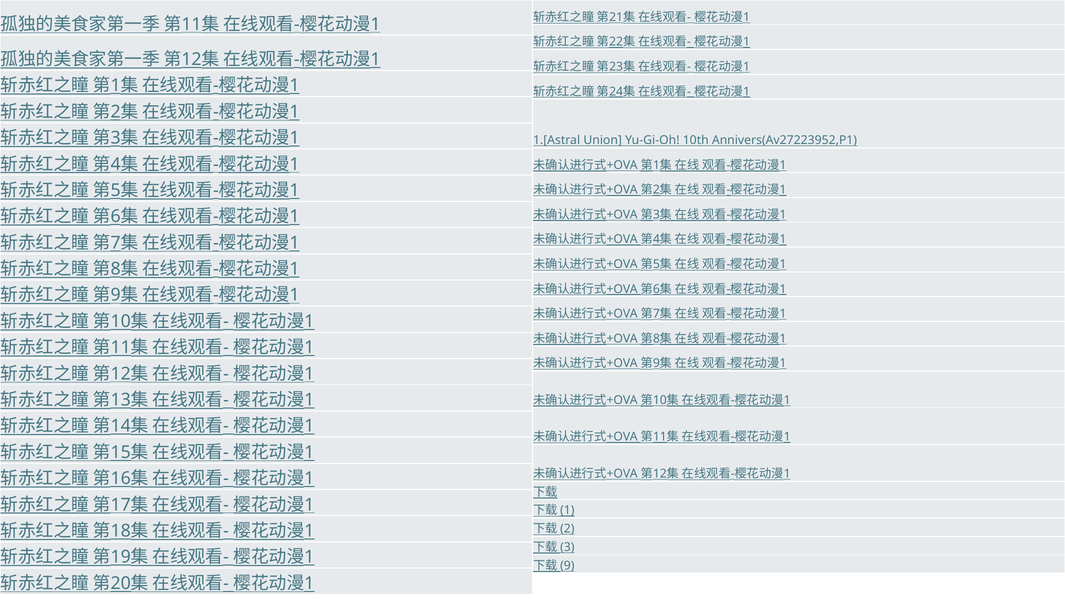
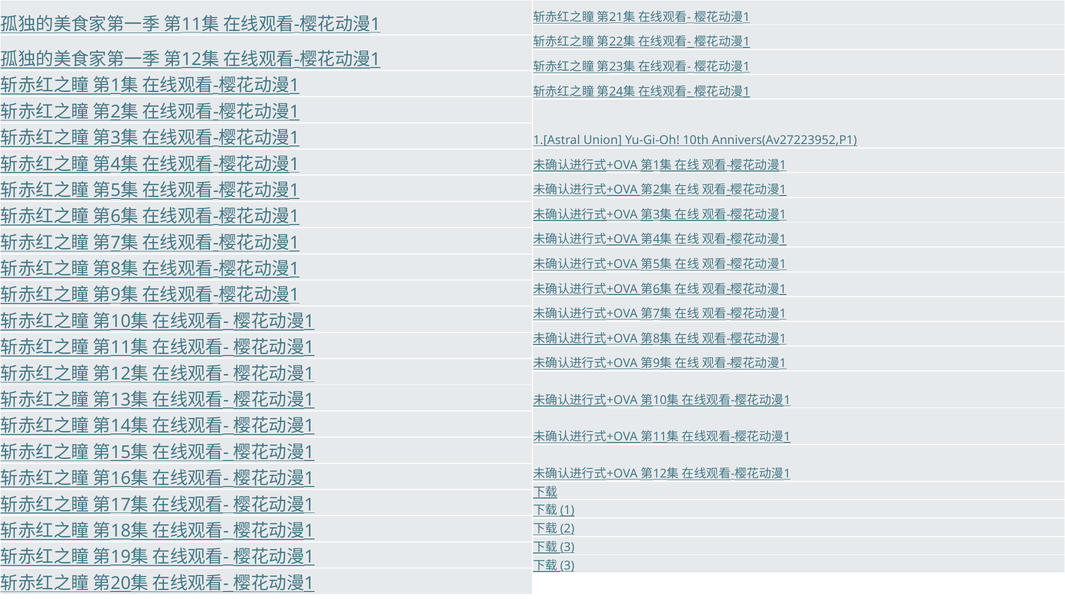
9 at (567, 566): 9 -> 3
